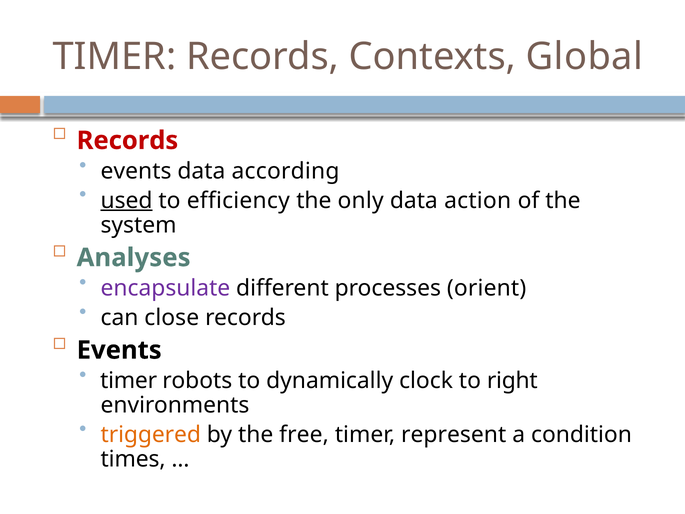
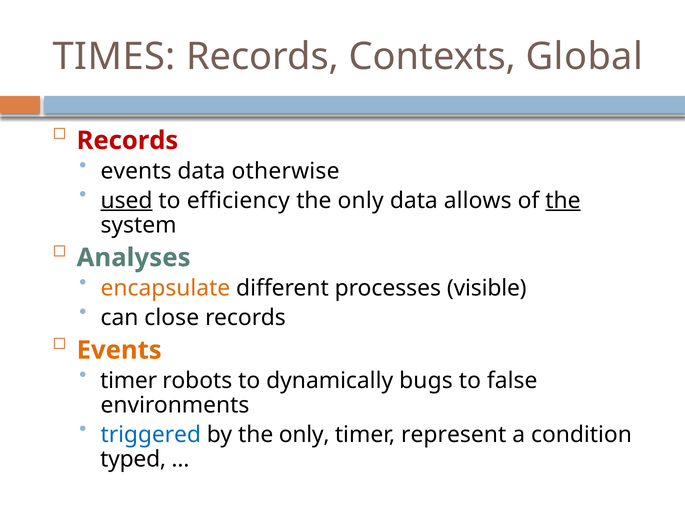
TIMER at (114, 57): TIMER -> TIMES
according: according -> otherwise
action: action -> allows
the at (563, 200) underline: none -> present
encapsulate colour: purple -> orange
orient: orient -> visible
Events at (119, 350) colour: black -> orange
clock: clock -> bugs
right: right -> false
triggered colour: orange -> blue
by the free: free -> only
times: times -> typed
